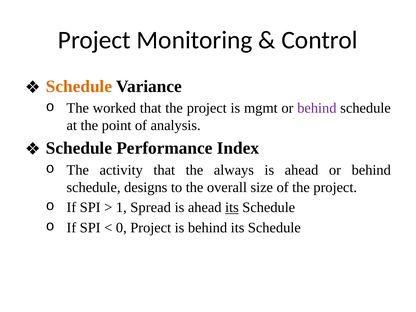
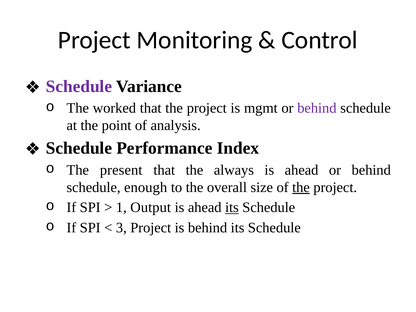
Schedule at (79, 86) colour: orange -> purple
activity: activity -> present
designs: designs -> enough
the at (301, 187) underline: none -> present
Spread: Spread -> Output
0: 0 -> 3
